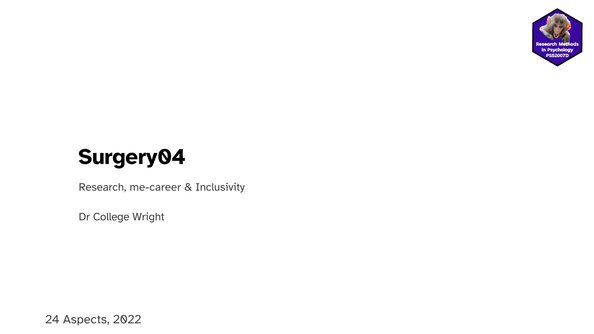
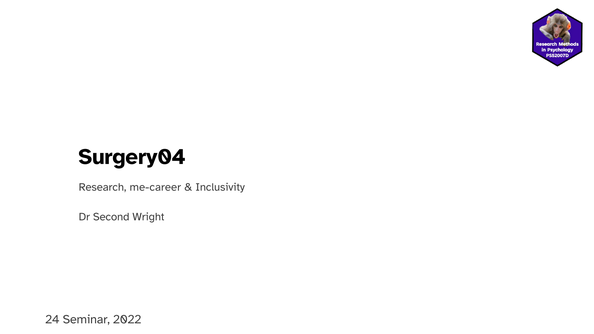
College: College -> Second
Aspects: Aspects -> Seminar
